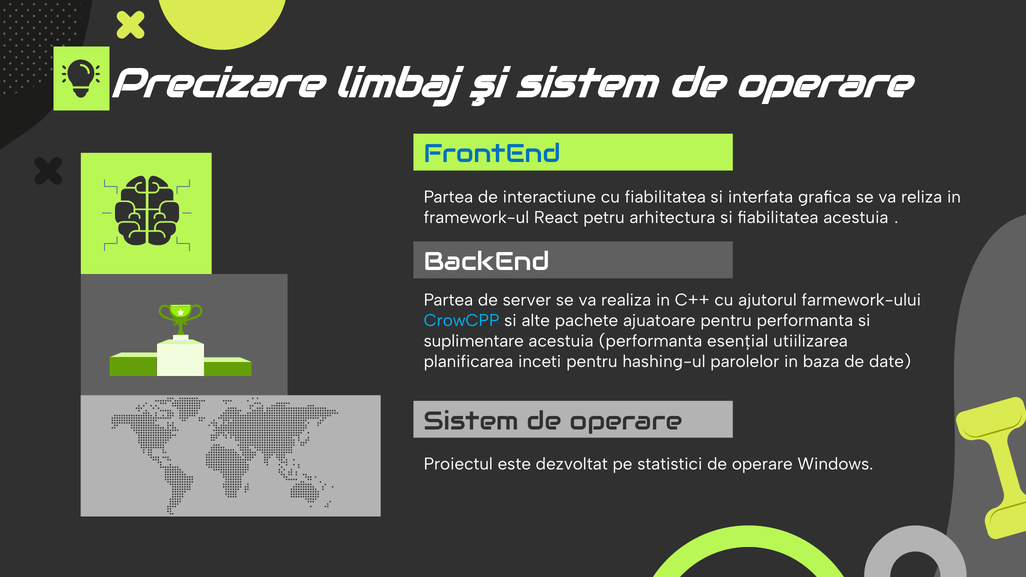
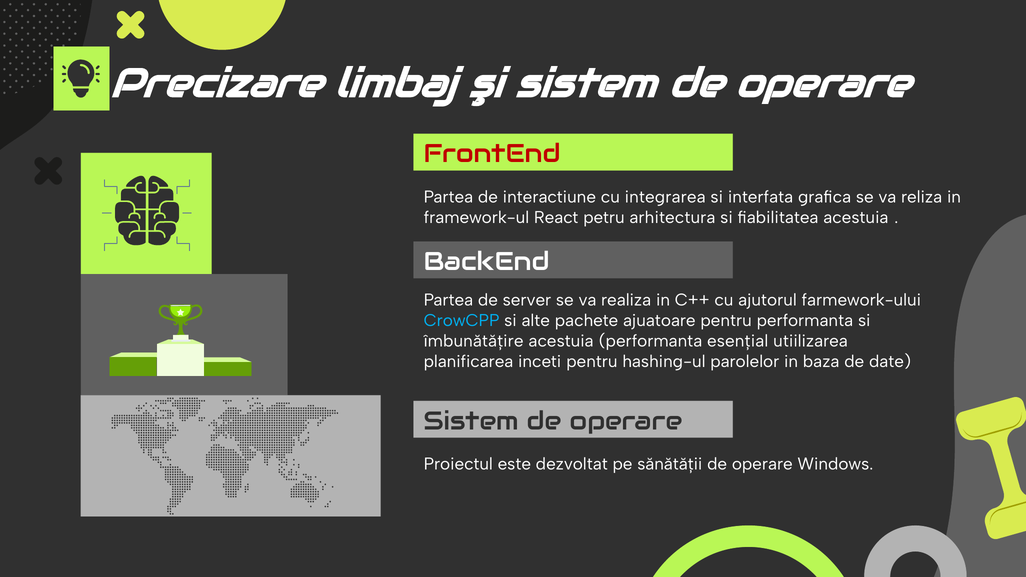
FrontEnd colour: blue -> red
cu fiabilitatea: fiabilitatea -> integrarea
suplimentare: suplimentare -> îmbunătățire
statistici: statistici -> sănătății
